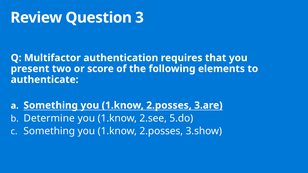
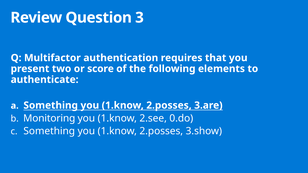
Determine: Determine -> Monitoring
5.do: 5.do -> 0.do
